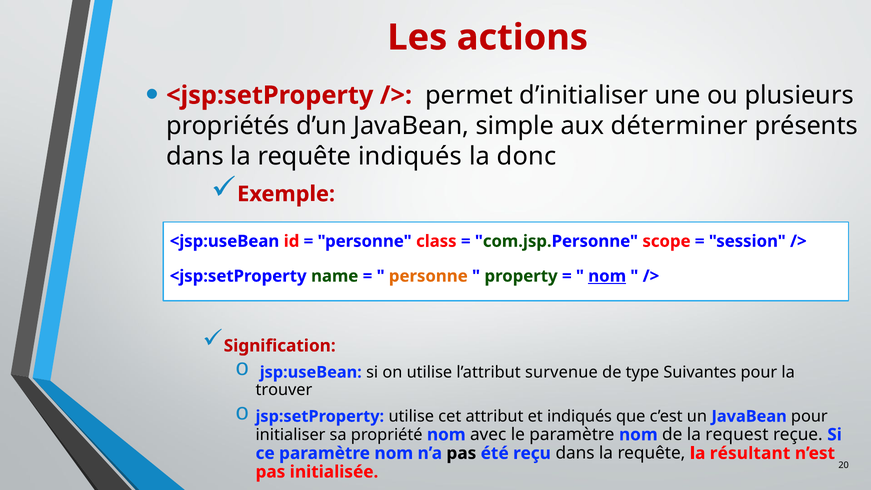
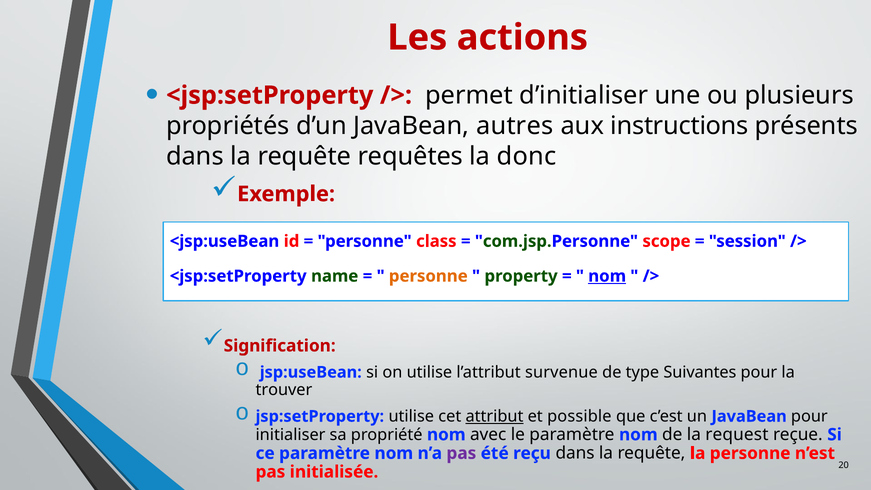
simple: simple -> autres
déterminer: déterminer -> instructions
requête indiqués: indiqués -> requêtes
attribut underline: none -> present
et indiqués: indiqués -> possible
pas at (461, 453) colour: black -> purple
la résultant: résultant -> personne
